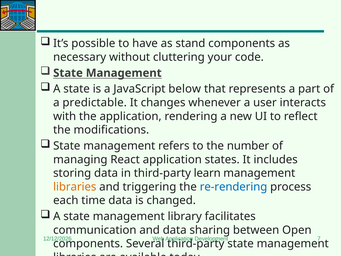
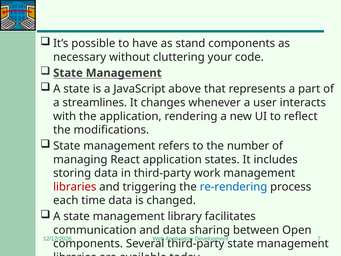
below: below -> above
predictable: predictable -> streamlines
learn: learn -> work
libraries at (75, 187) colour: orange -> red
